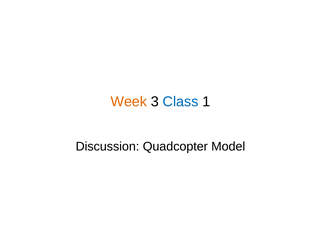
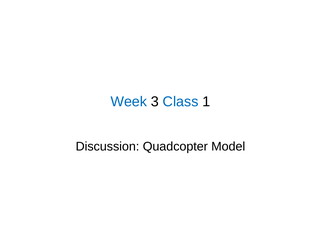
Week colour: orange -> blue
